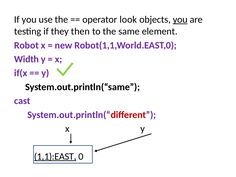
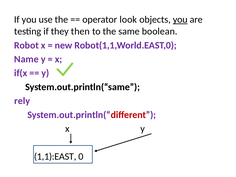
element: element -> boolean
Width: Width -> Name
cast: cast -> rely
1,1):EAST underline: present -> none
